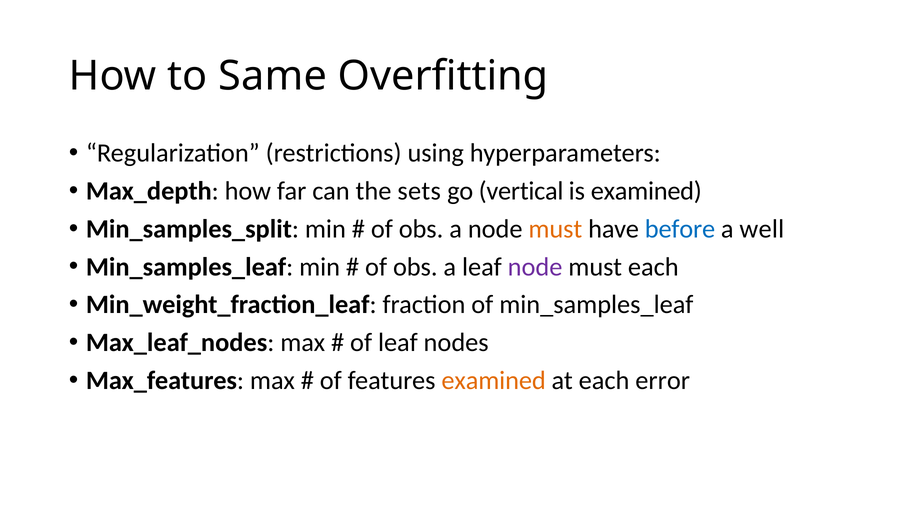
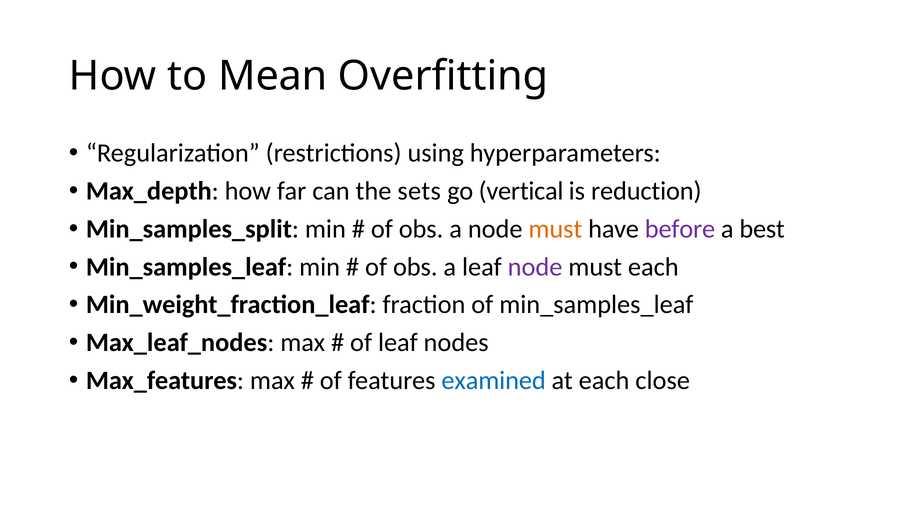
Same: Same -> Mean
is examined: examined -> reduction
before colour: blue -> purple
well: well -> best
examined at (494, 381) colour: orange -> blue
error: error -> close
